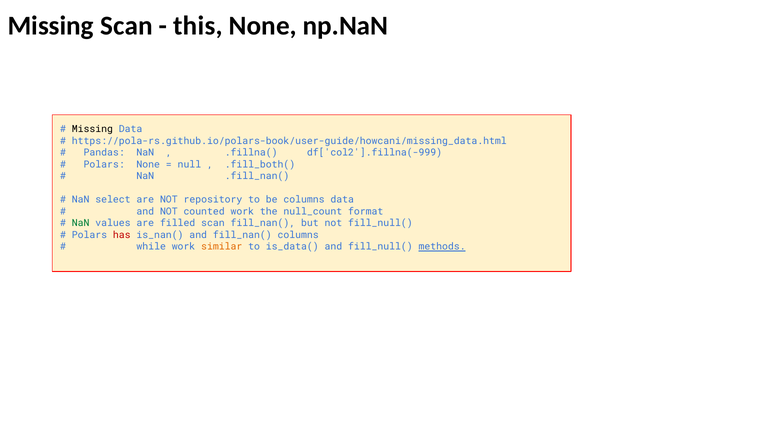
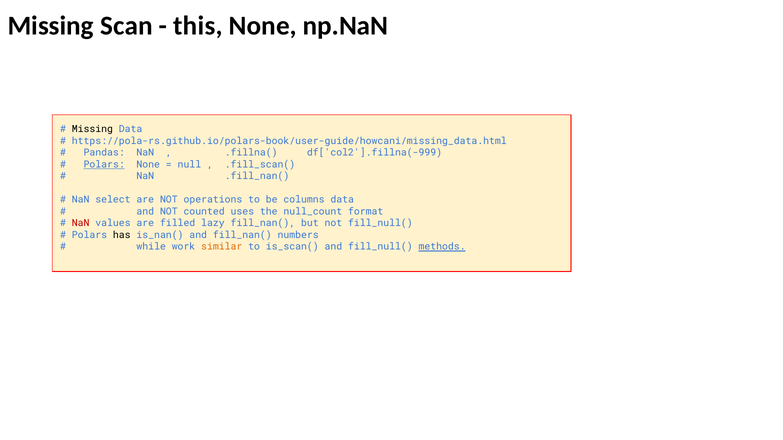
Polars at (104, 165) underline: none -> present
.fill_both(: .fill_both( -> .fill_scan(
repository: repository -> operations
counted work: work -> uses
NaN at (81, 223) colour: green -> red
filled scan: scan -> lazy
has colour: red -> black
fill_nan( columns: columns -> numbers
is_data(: is_data( -> is_scan(
